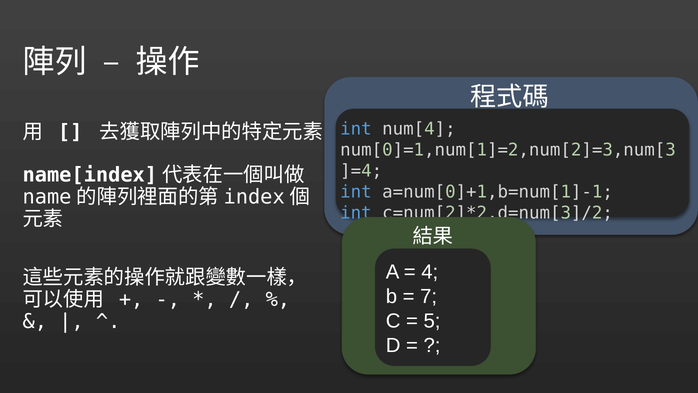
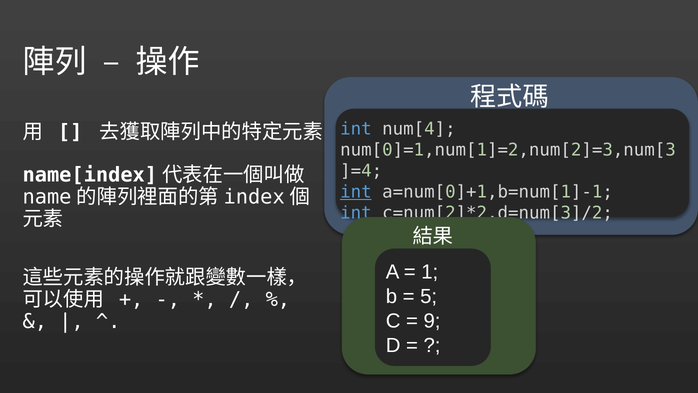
int at (356, 192) underline: none -> present
4: 4 -> 1
7: 7 -> 5
5: 5 -> 9
